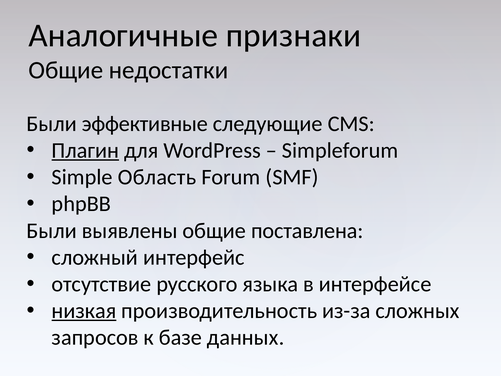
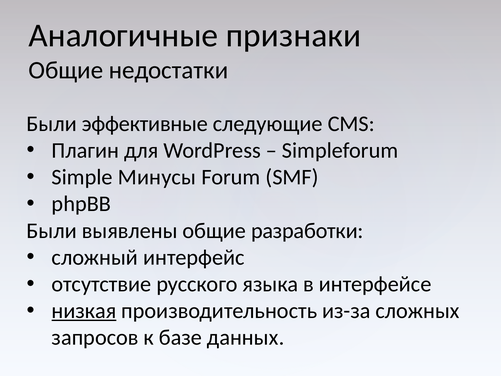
Плагин underline: present -> none
Область: Область -> Минусы
поставлена: поставлена -> разработки
